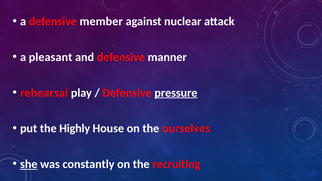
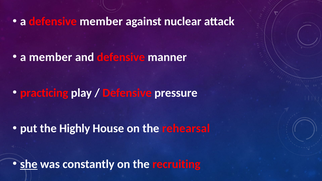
a pleasant: pleasant -> member
rehearsal: rehearsal -> practicing
pressure underline: present -> none
ourselves: ourselves -> rehearsal
